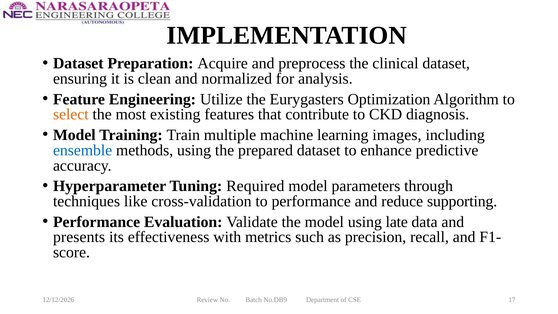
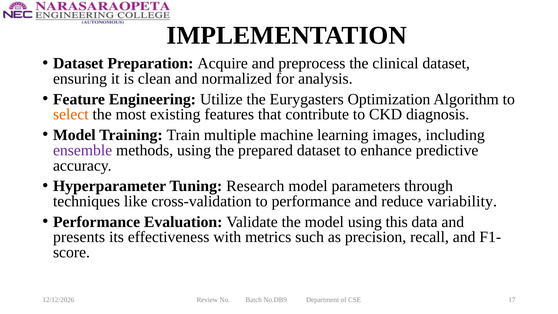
ensemble colour: blue -> purple
Required: Required -> Research
supporting: supporting -> variability
late: late -> this
